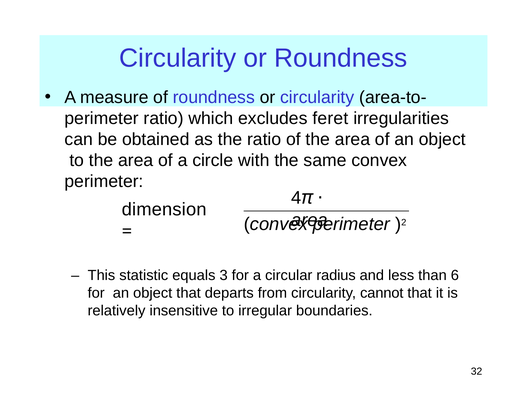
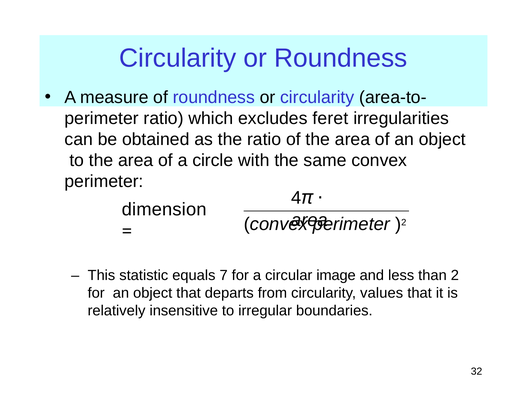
3: 3 -> 7
radius: radius -> image
than 6: 6 -> 2
cannot: cannot -> values
